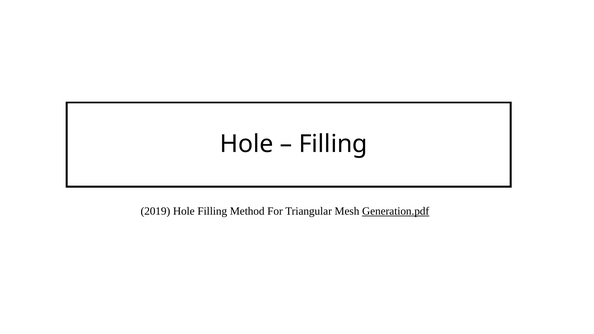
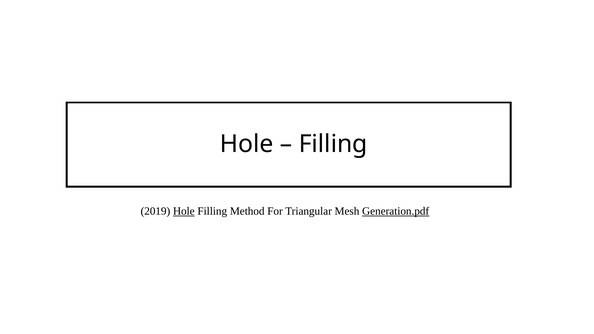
Hole at (184, 211) underline: none -> present
